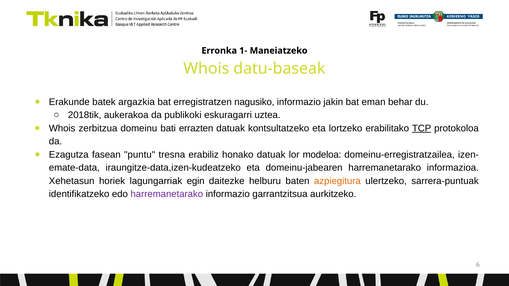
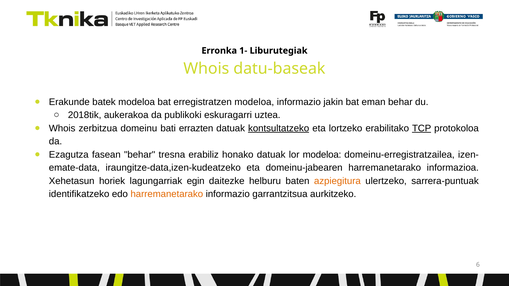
Maneiatzeko: Maneiatzeko -> Liburutegiak
batek argazkia: argazkia -> modeloa
erregistratzen nagusiko: nagusiko -> modeloa
kontsultatzeko underline: none -> present
fasean puntu: puntu -> behar
harremanetarako at (167, 194) colour: purple -> orange
